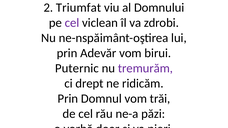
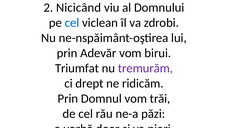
Triumfat: Triumfat -> Nicicând
cel at (72, 23) colour: purple -> blue
Puternic: Puternic -> Triumfat
